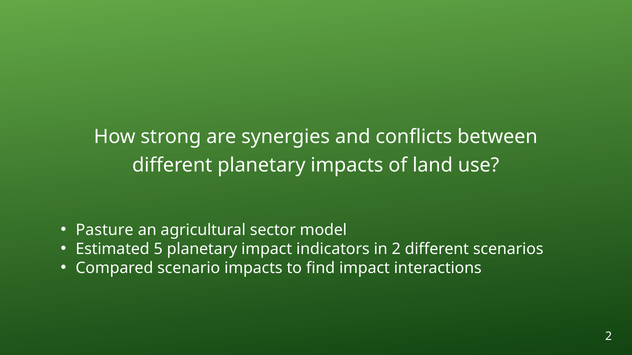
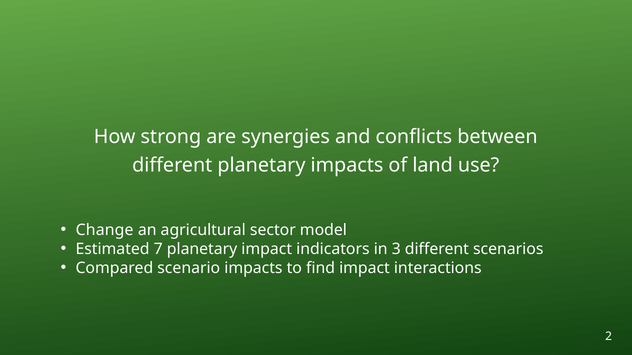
Pasture: Pasture -> Change
5: 5 -> 7
in 2: 2 -> 3
